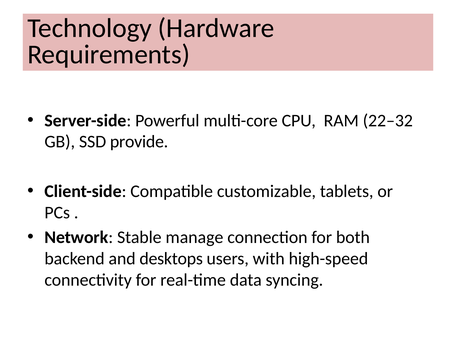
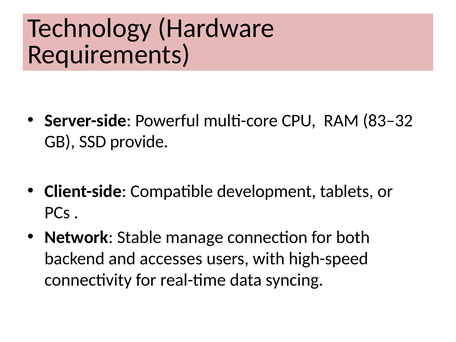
22–32: 22–32 -> 83–32
customizable: customizable -> development
desktops: desktops -> accesses
